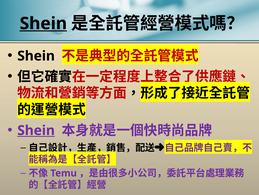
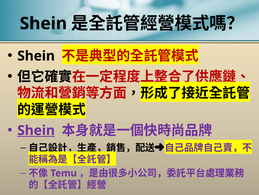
Shein at (43, 23) underline: present -> none
